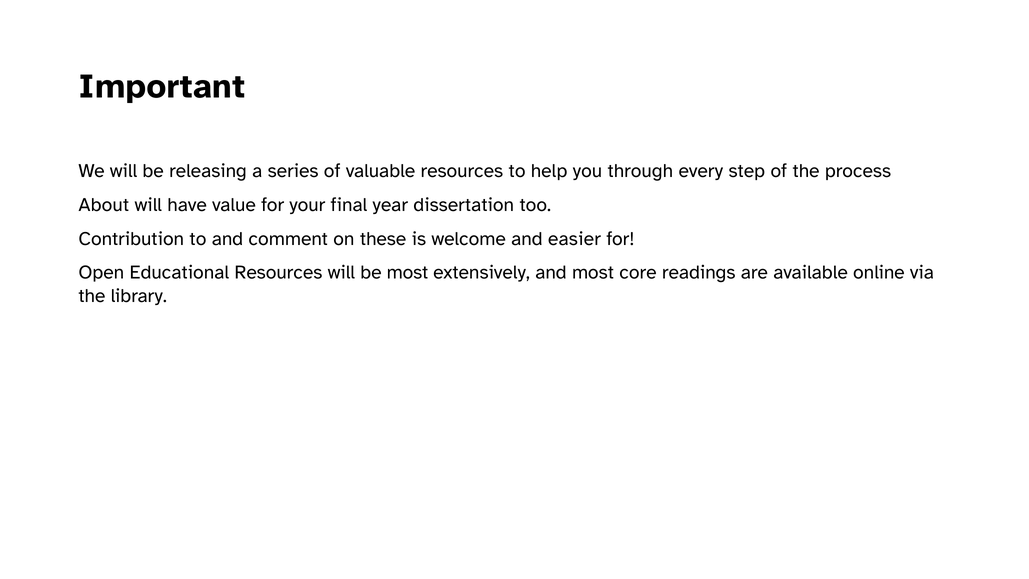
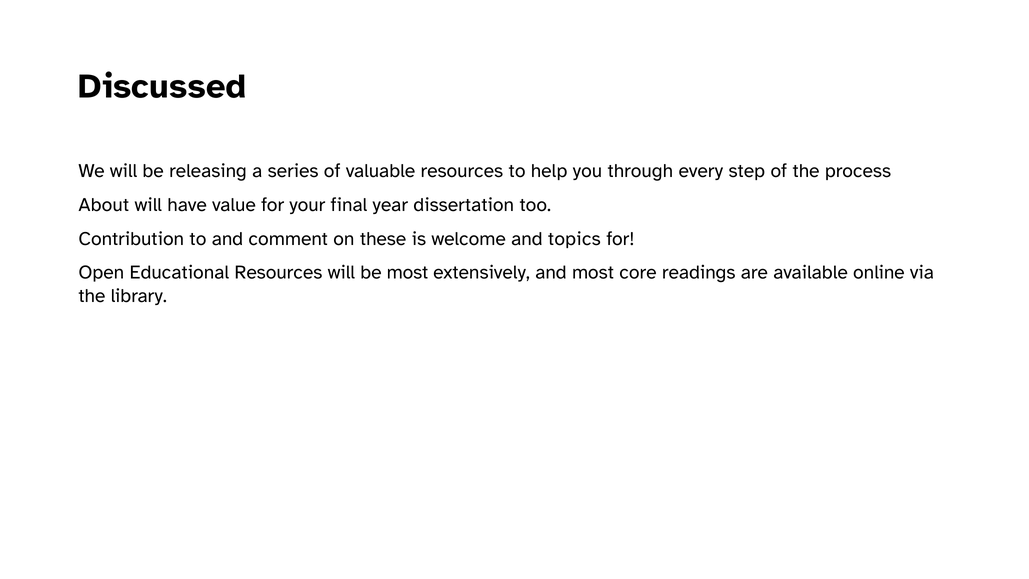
Important: Important -> Discussed
easier: easier -> topics
